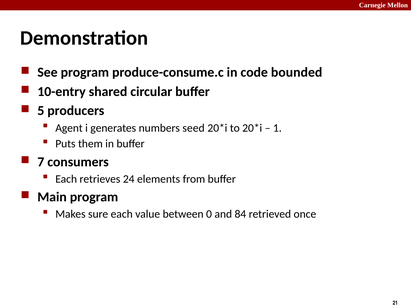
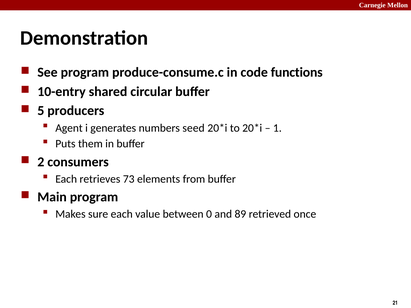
bounded: bounded -> functions
7: 7 -> 2
24: 24 -> 73
84: 84 -> 89
